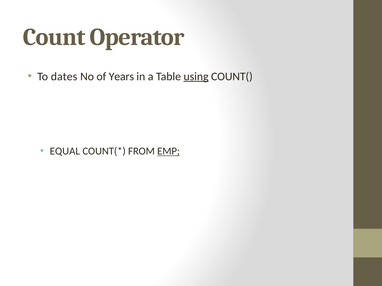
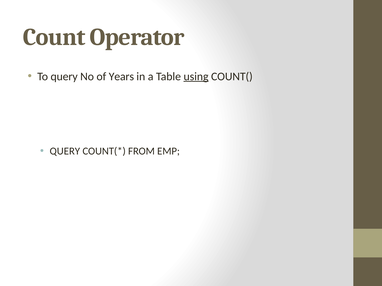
To dates: dates -> query
EQUAL at (65, 151): EQUAL -> QUERY
EMP underline: present -> none
